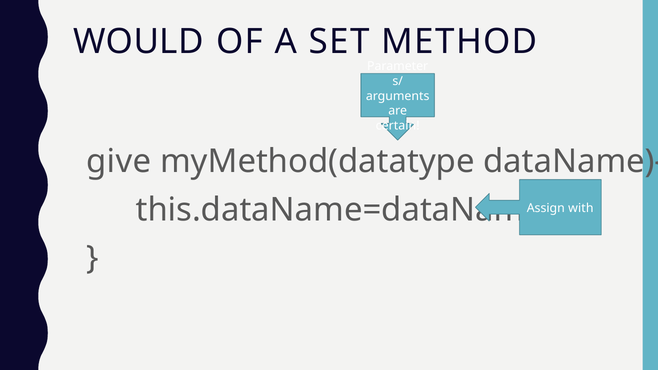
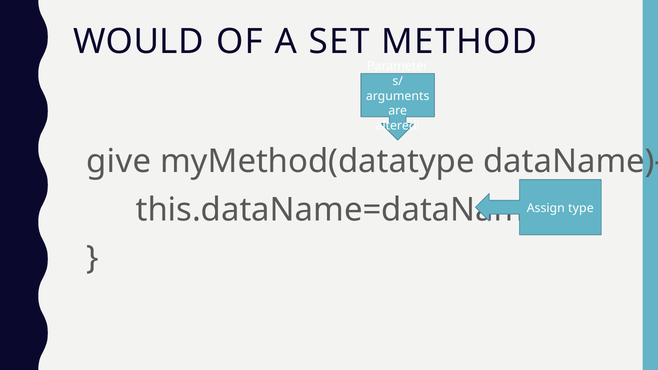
certain: certain -> altered
with: with -> type
